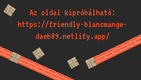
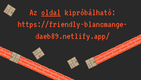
oldal underline: none -> present
